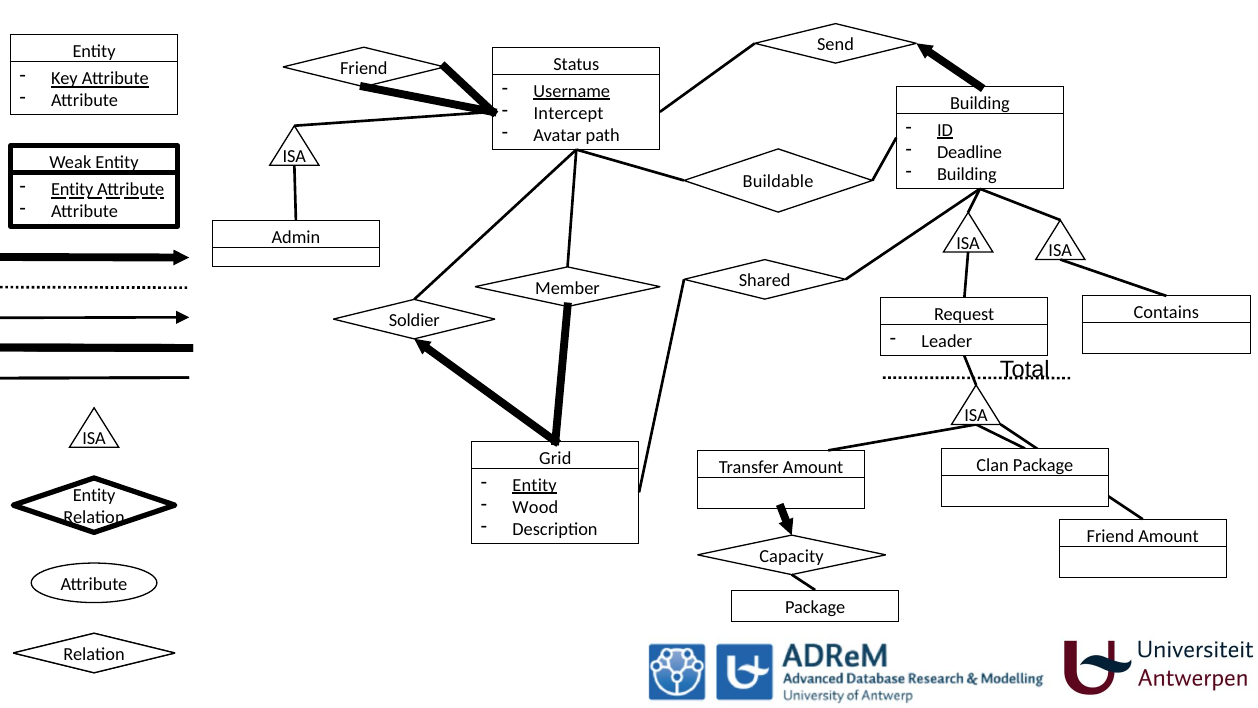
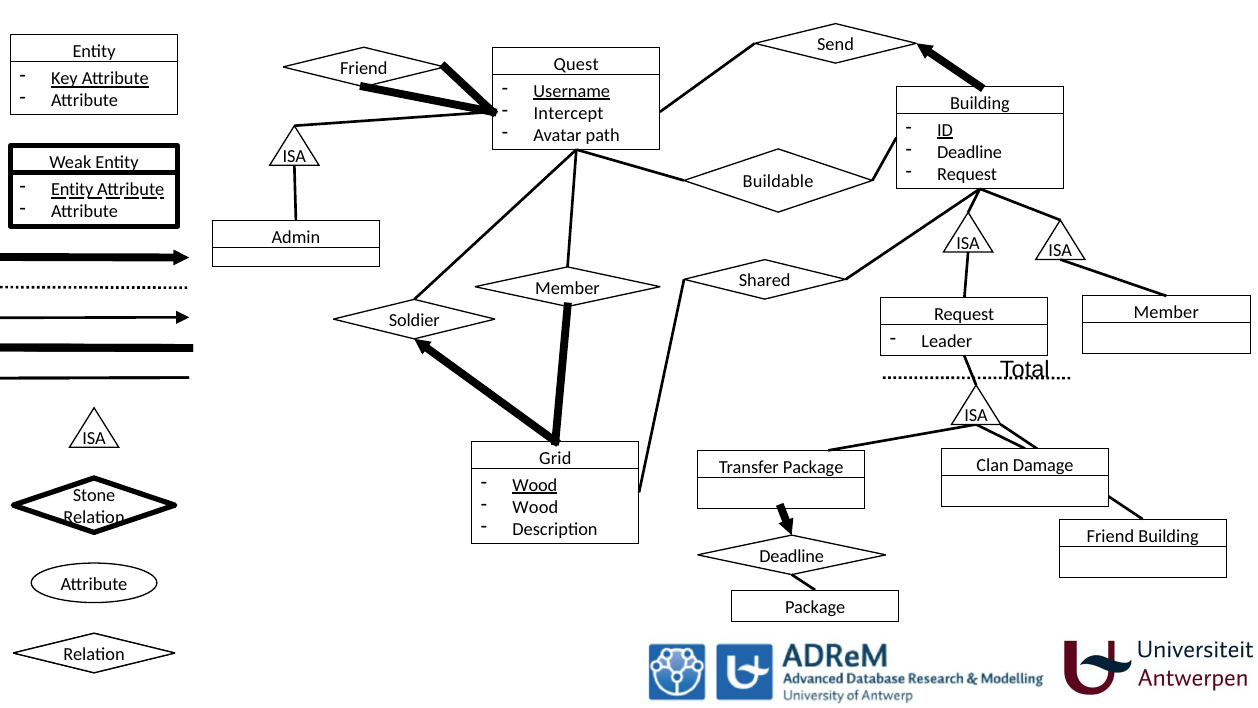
Status: Status -> Quest
Building at (967, 174): Building -> Request
Contains at (1166, 313): Contains -> Member
Clan Package: Package -> Damage
Transfer Amount: Amount -> Package
Entity at (535, 485): Entity -> Wood
Entity at (94, 495): Entity -> Stone
Amount at (1169, 536): Amount -> Building
Capacity at (792, 556): Capacity -> Deadline
